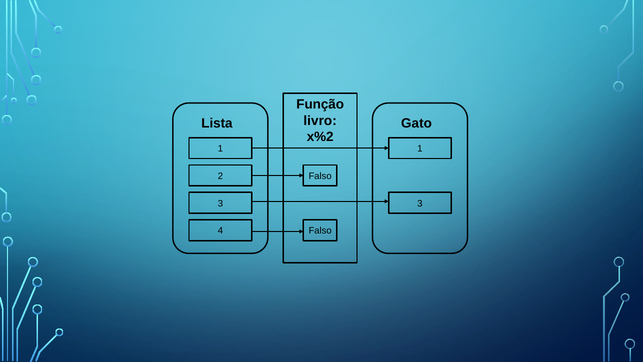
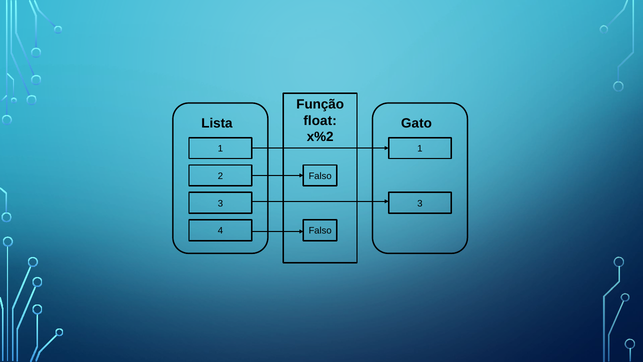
livro: livro -> float
